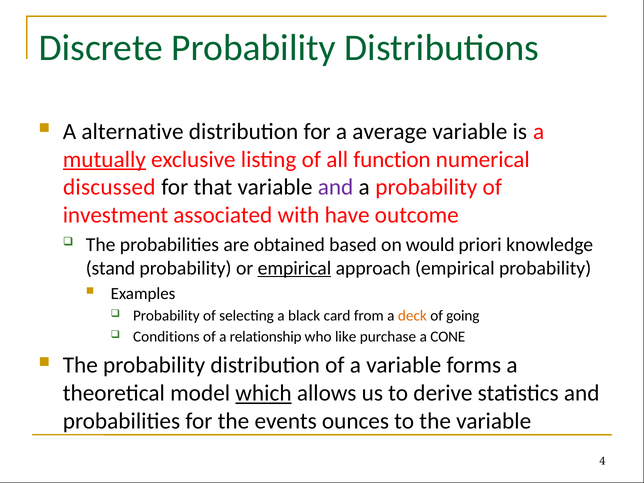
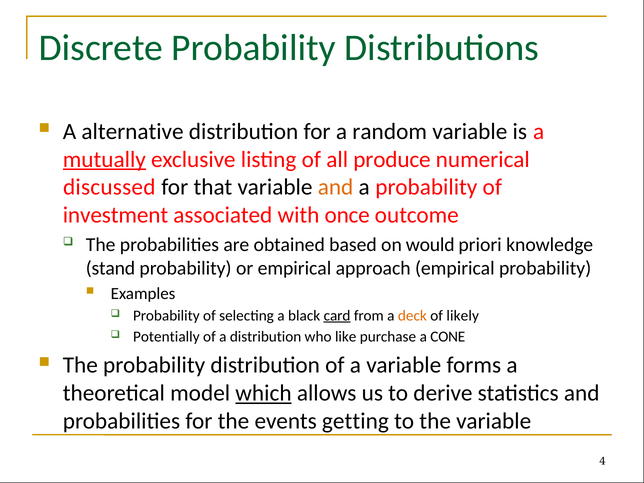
average: average -> random
function: function -> produce
and at (336, 187) colour: purple -> orange
have: have -> once
empirical at (294, 268) underline: present -> none
card underline: none -> present
going: going -> likely
Conditions: Conditions -> Potentially
a relationship: relationship -> distribution
ounces: ounces -> getting
